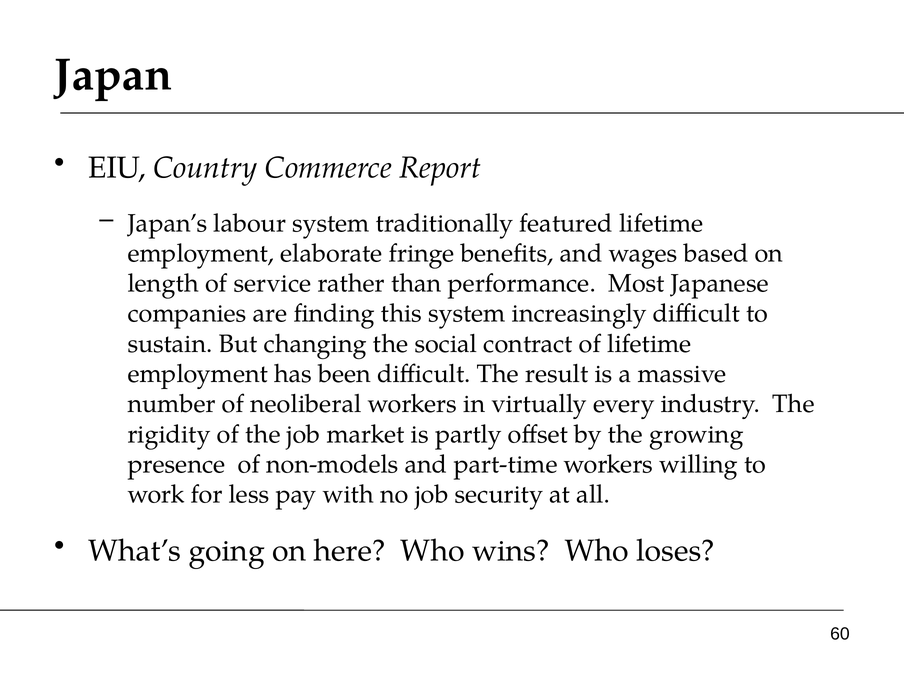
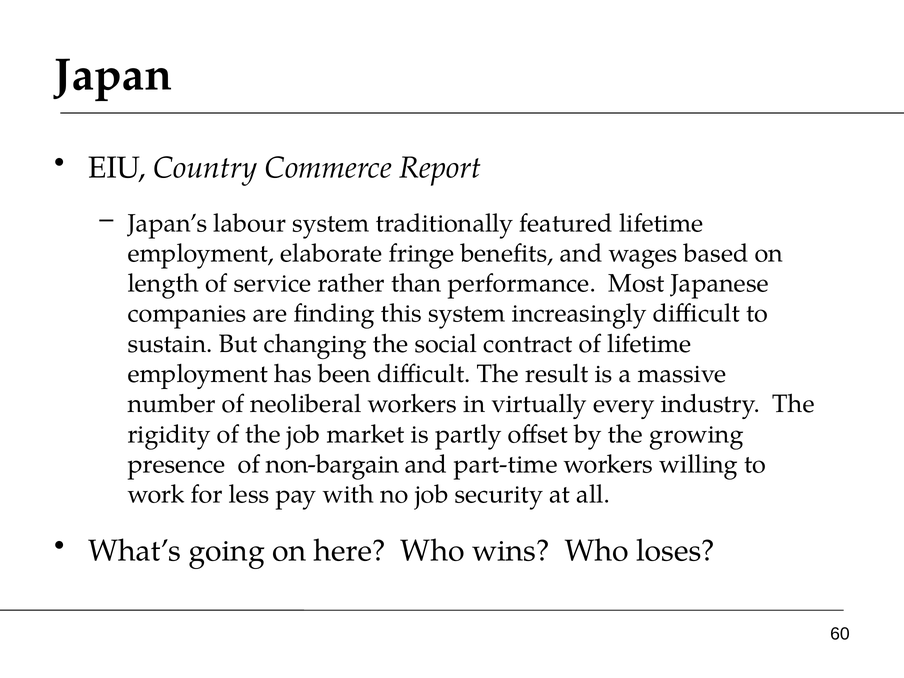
non-models: non-models -> non-bargain
